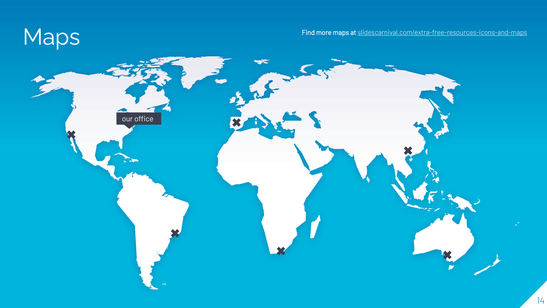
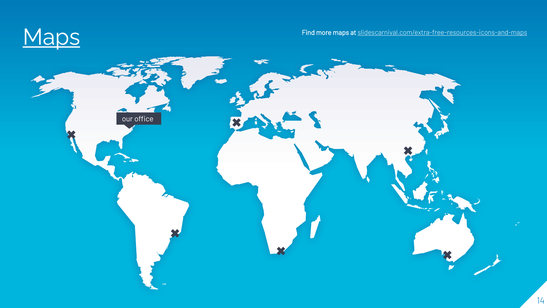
Maps at (51, 37) underline: none -> present
